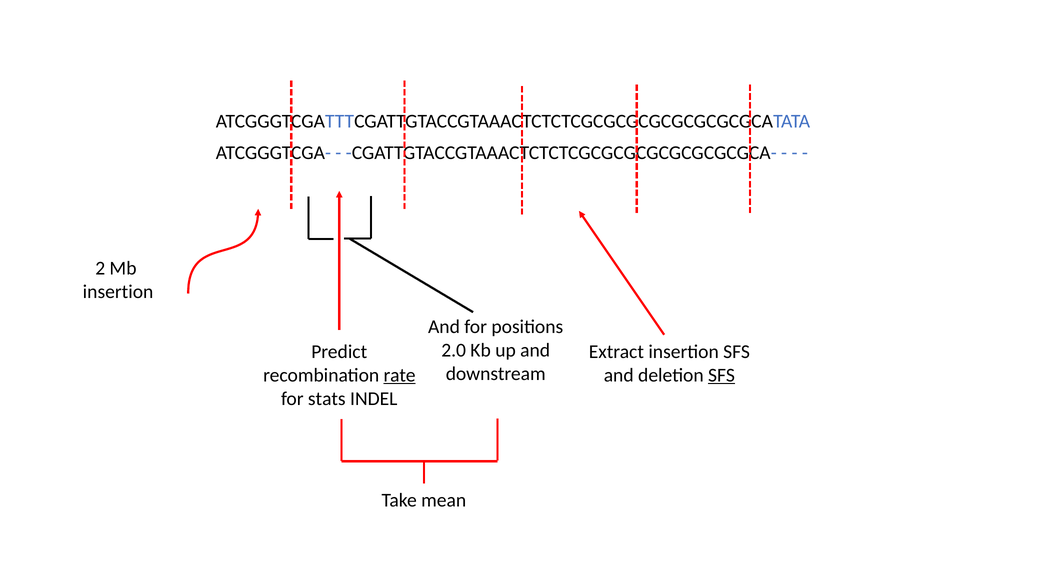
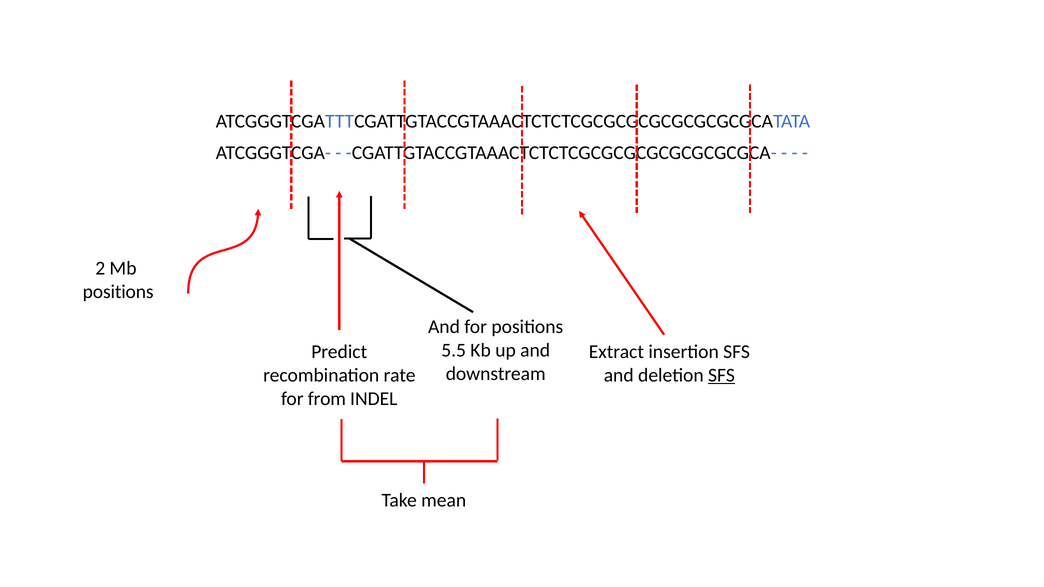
insertion at (118, 292): insertion -> positions
2.0: 2.0 -> 5.5
rate underline: present -> none
stats: stats -> from
